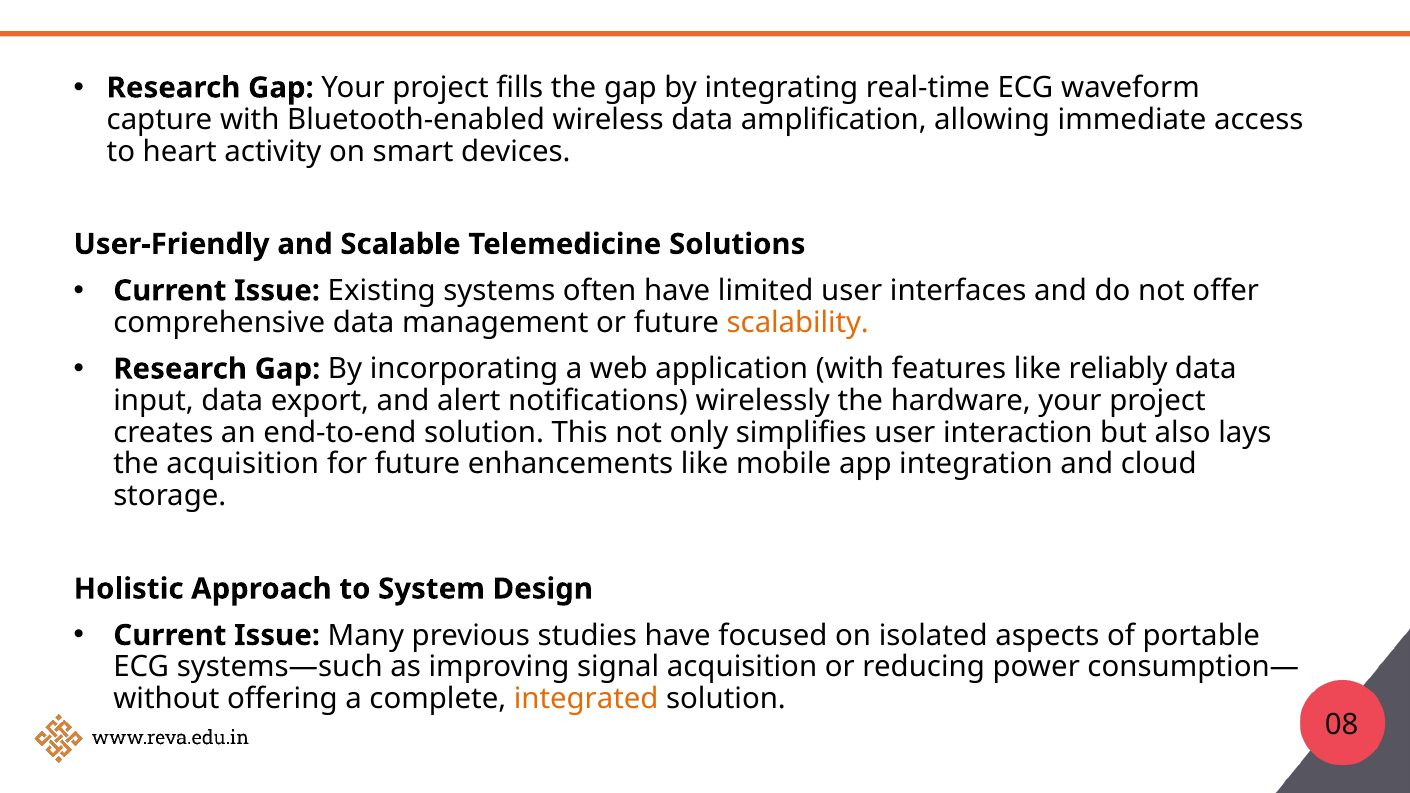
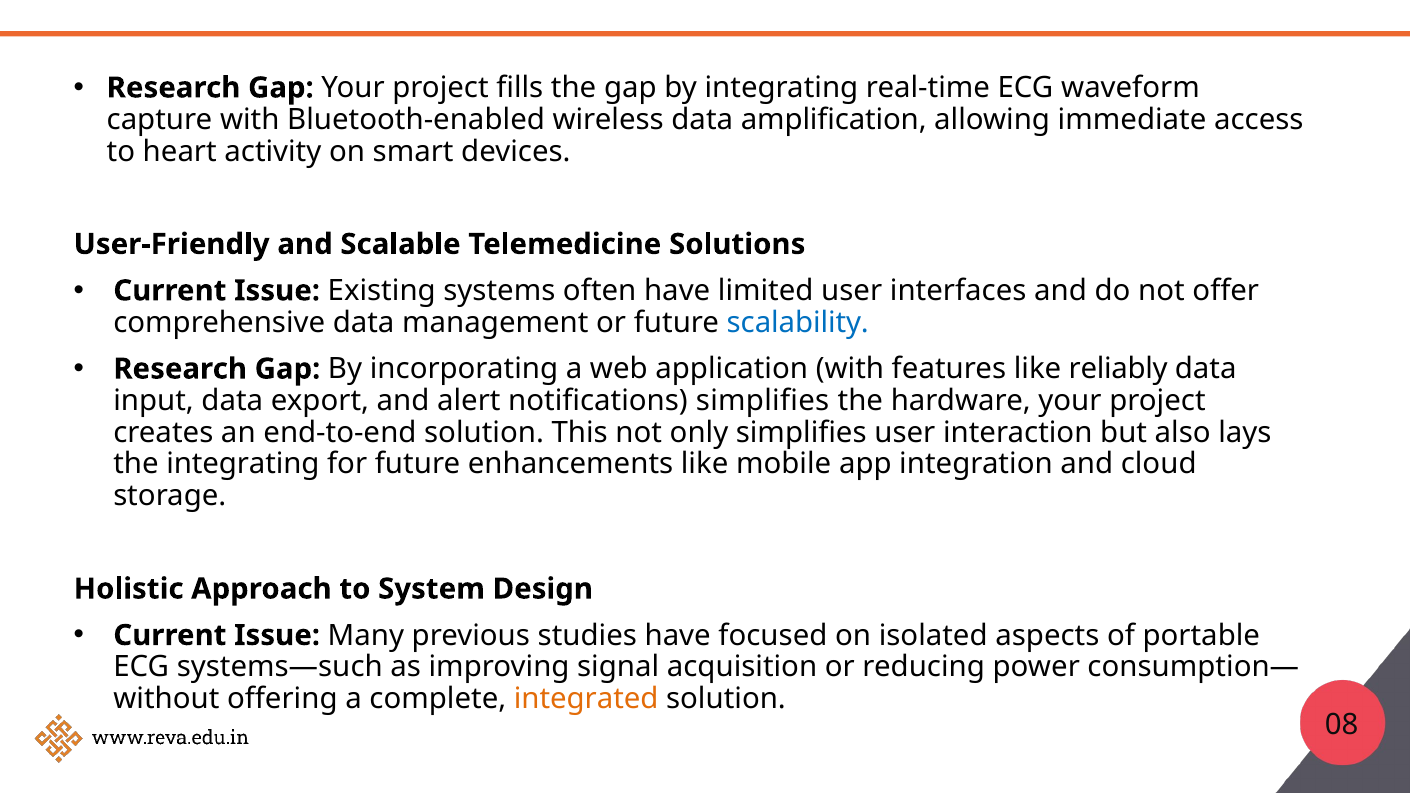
scalability colour: orange -> blue
notifications wirelessly: wirelessly -> simplifies
the acquisition: acquisition -> integrating
